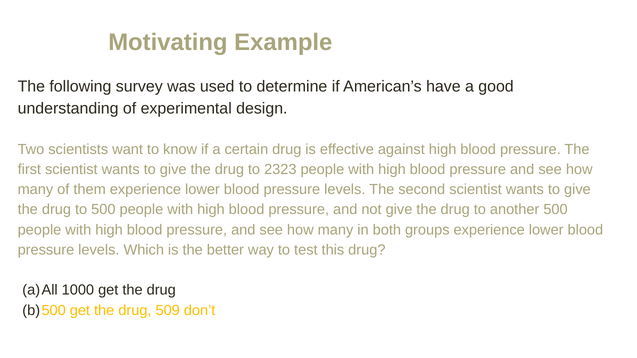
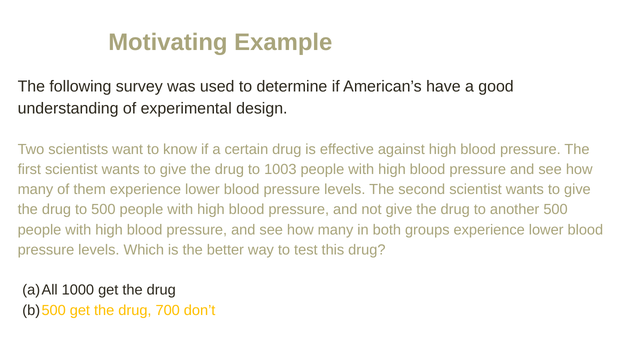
2323: 2323 -> 1003
509: 509 -> 700
